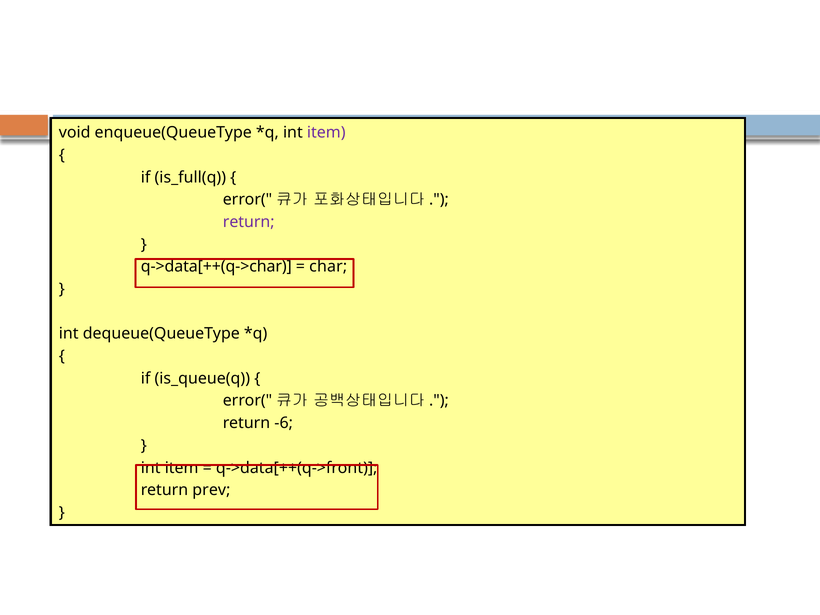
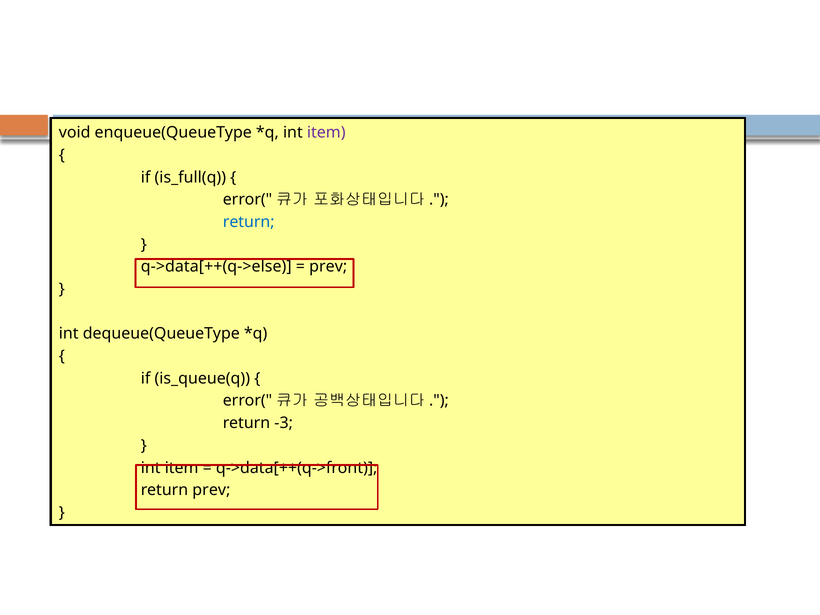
return at (249, 222) colour: purple -> blue
q->data[++(q->char: q->data[++(q->char -> q->data[++(q->else
char at (328, 267): char -> prev
-6: -6 -> -3
